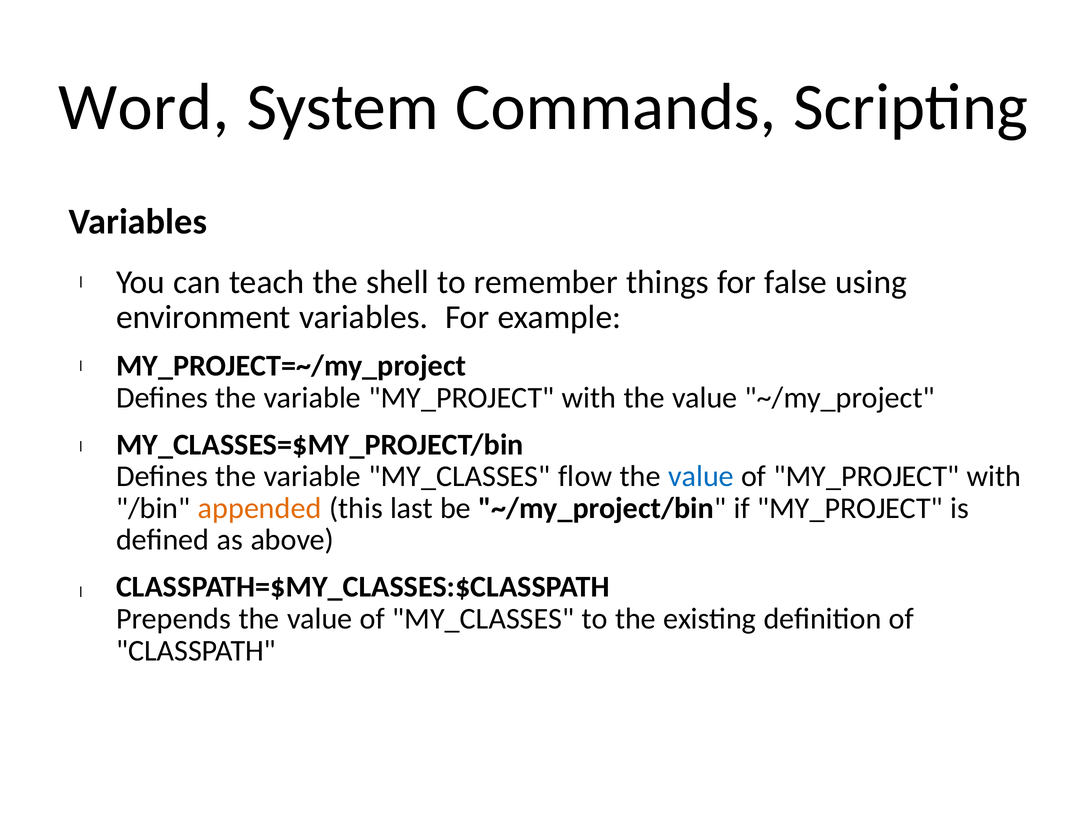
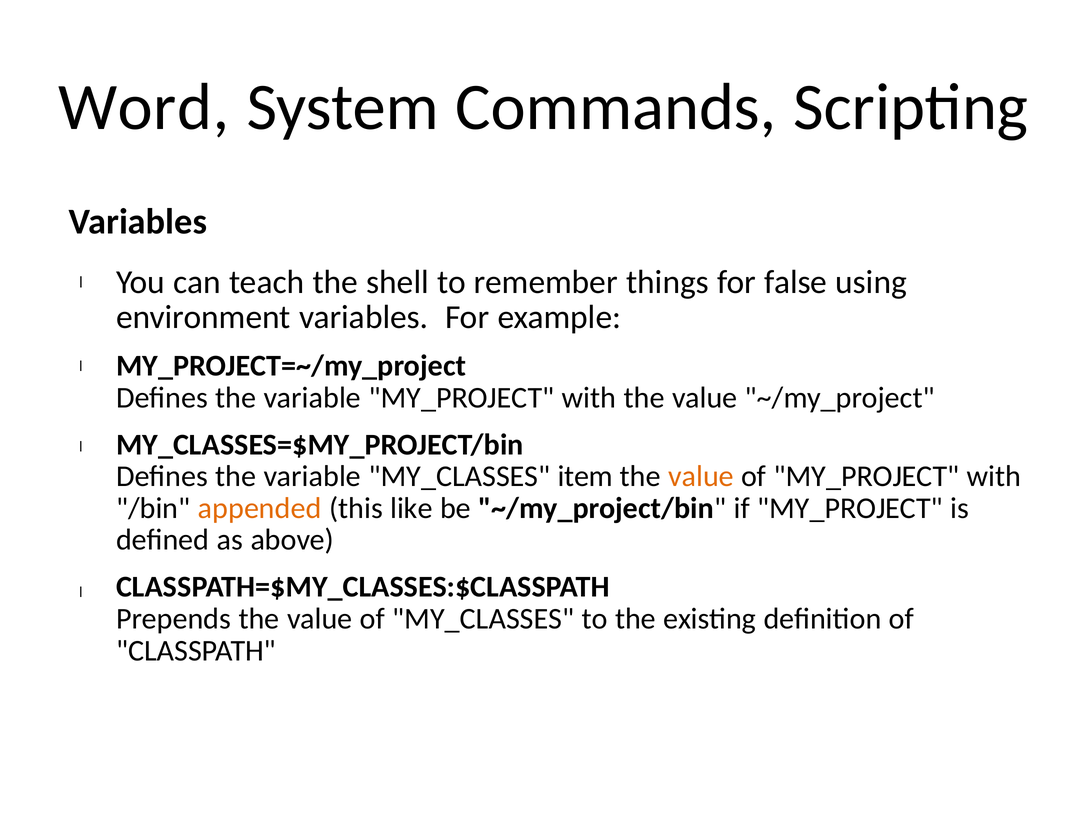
flow: flow -> item
value at (701, 477) colour: blue -> orange
last: last -> like
